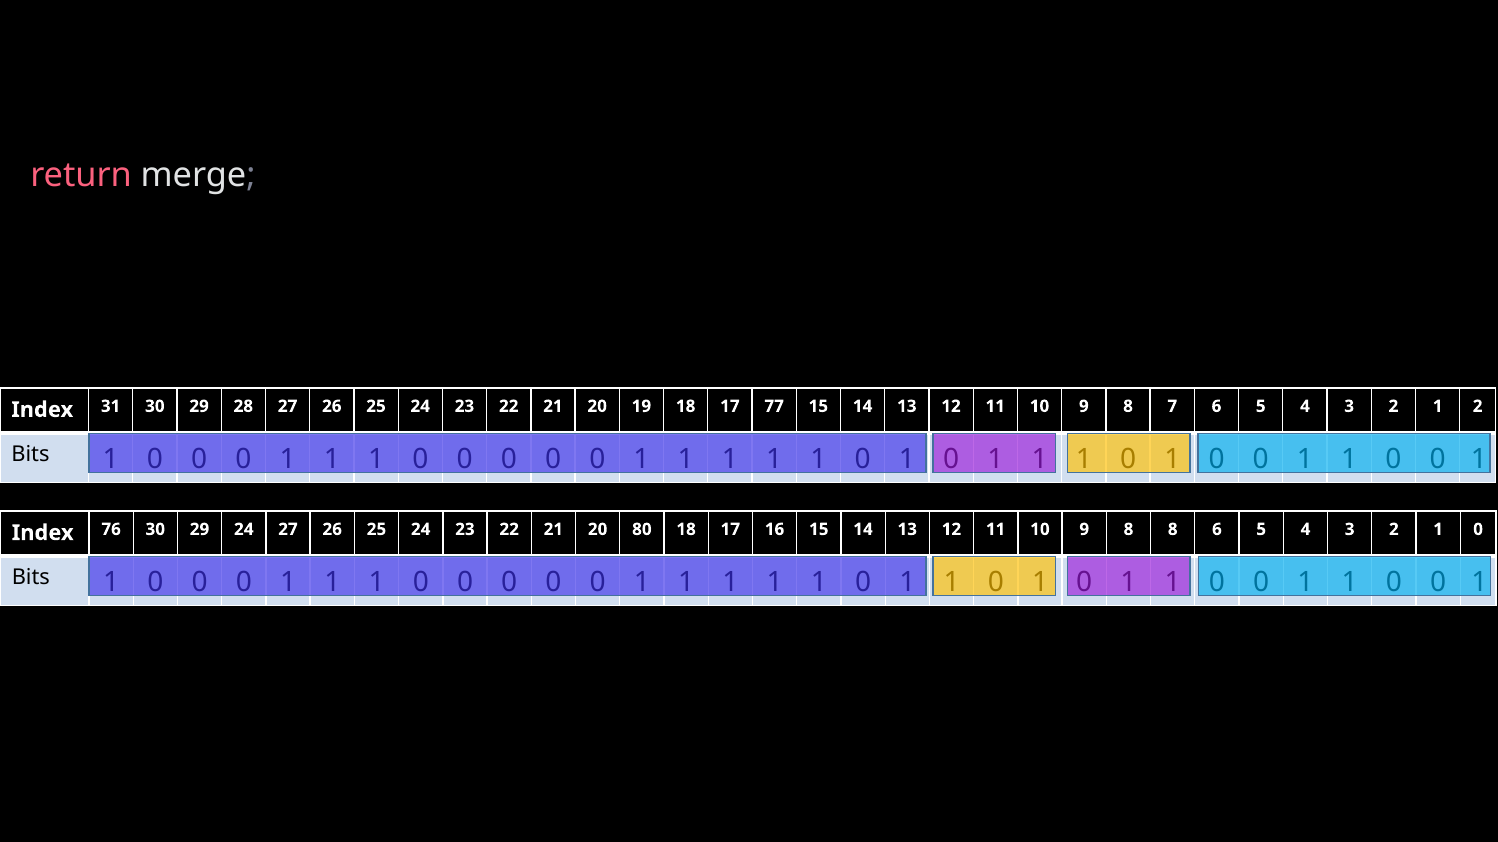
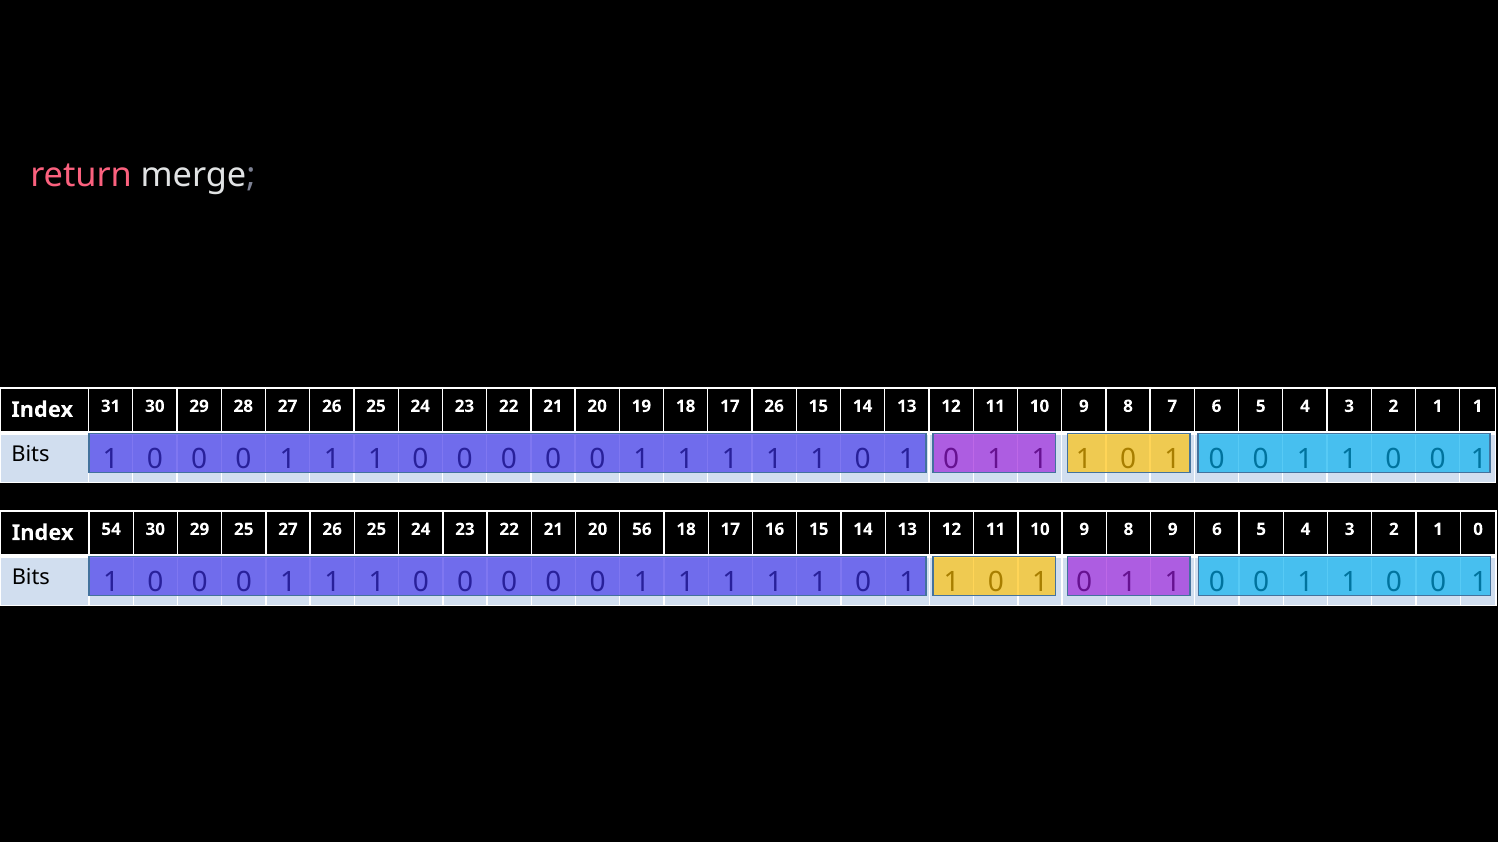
17 77: 77 -> 26
2 1 2: 2 -> 1
76: 76 -> 54
29 24: 24 -> 25
80: 80 -> 56
8 8: 8 -> 9
